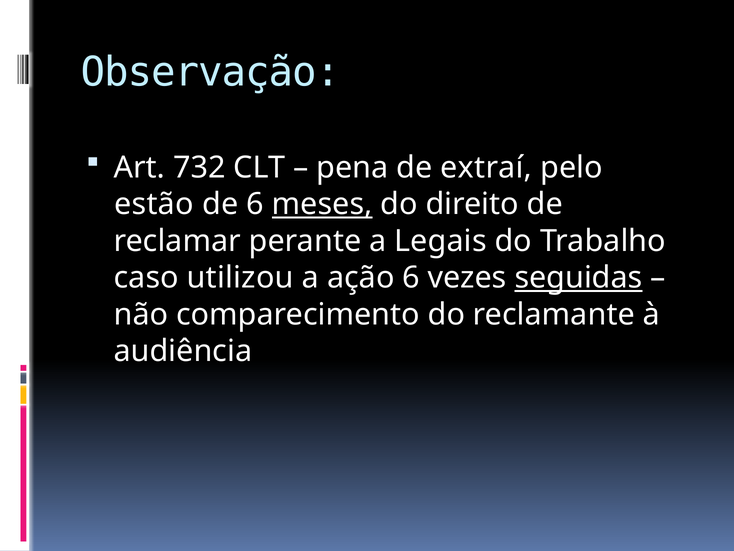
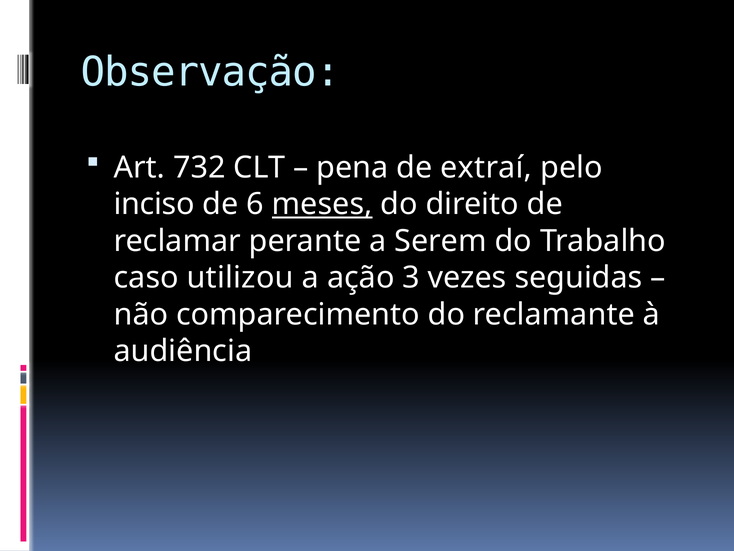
estão: estão -> inciso
Legais: Legais -> Serem
ação 6: 6 -> 3
seguidas underline: present -> none
